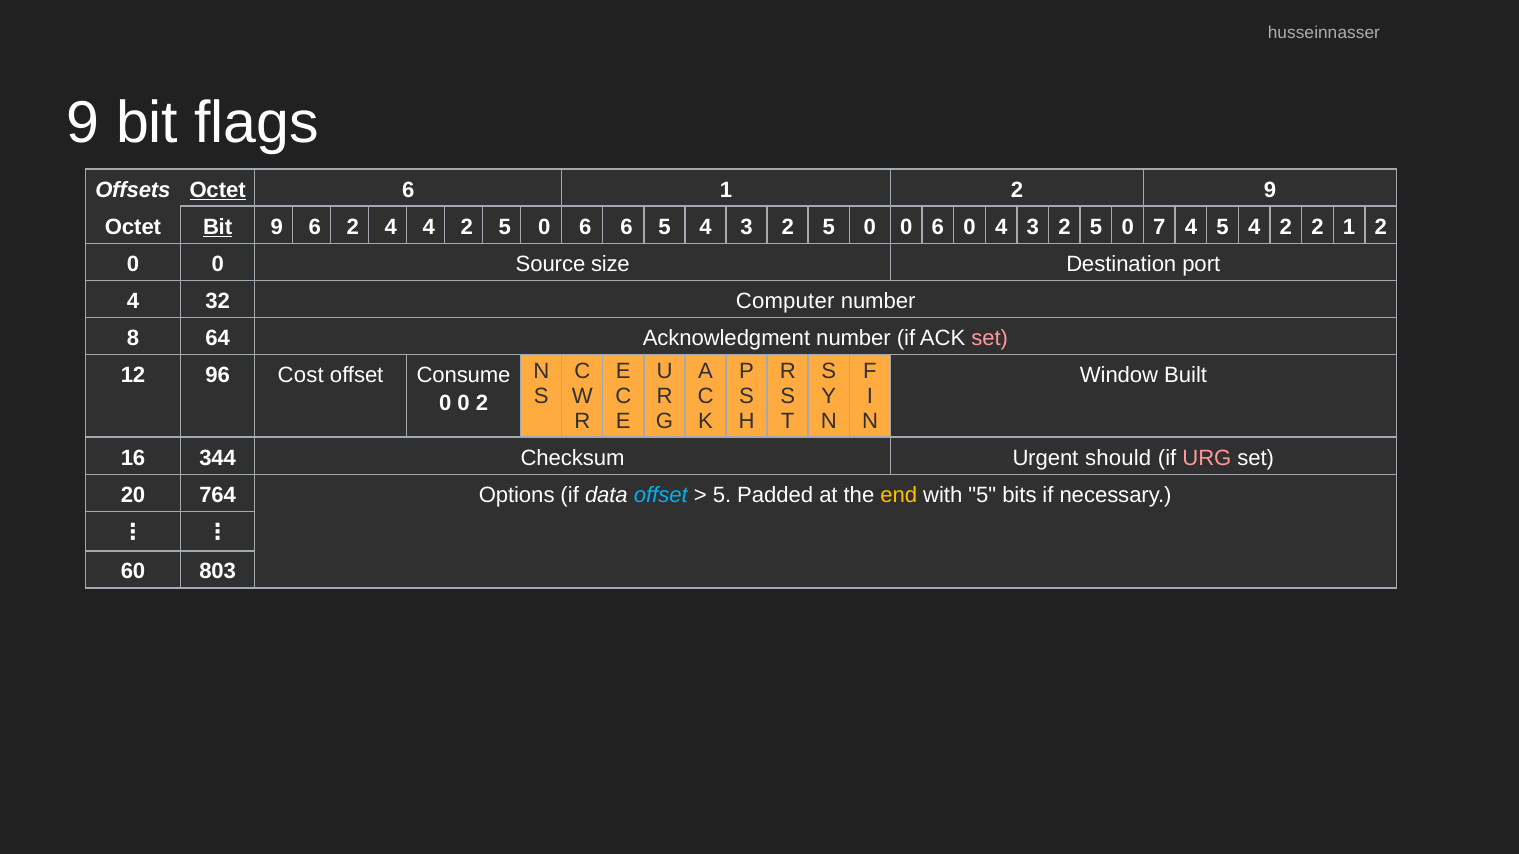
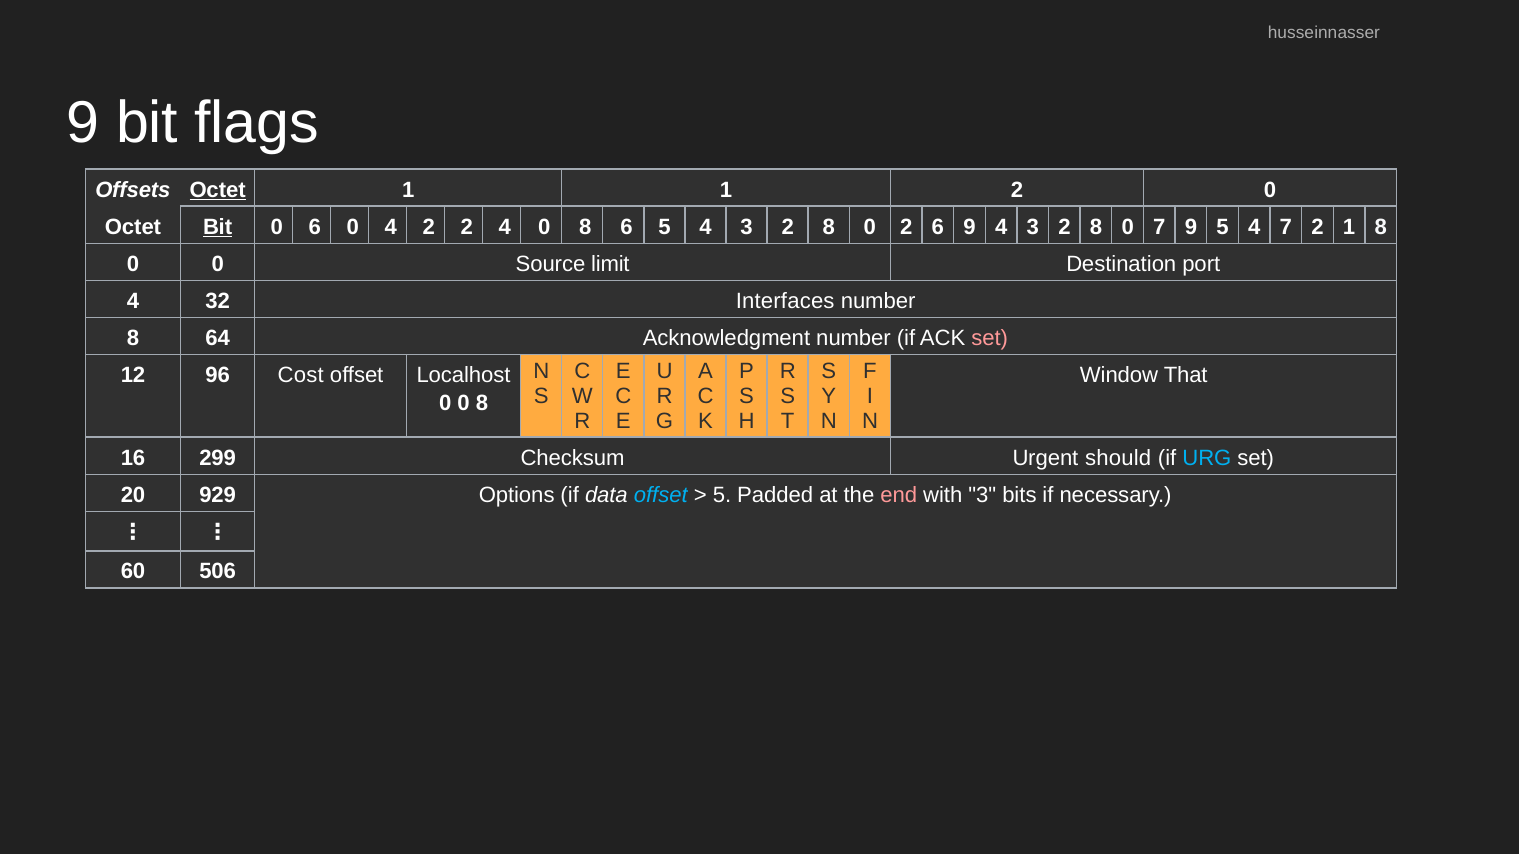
Octet 6: 6 -> 1
2 9: 9 -> 0
Bit 9: 9 -> 0
6 2: 2 -> 0
4 4: 4 -> 2
5 at (505, 227): 5 -> 4
6 at (585, 227): 6 -> 8
5 at (829, 227): 5 -> 8
0 at (906, 227): 0 -> 2
6 0: 0 -> 9
5 at (1096, 227): 5 -> 8
7 4: 4 -> 9
5 4 2: 2 -> 7
2 1 2: 2 -> 8
size: size -> limit
Computer: Computer -> Interfaces
Consume: Consume -> Localhost
Built: Built -> That
0 0 2: 2 -> 8
344: 344 -> 299
URG colour: pink -> light blue
764: 764 -> 929
end colour: yellow -> pink
with 5: 5 -> 3
803: 803 -> 506
